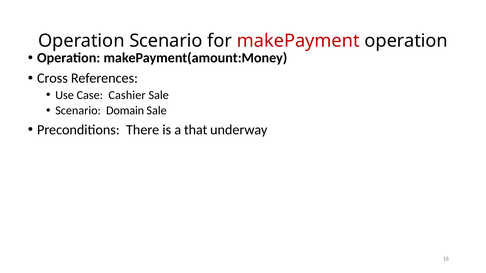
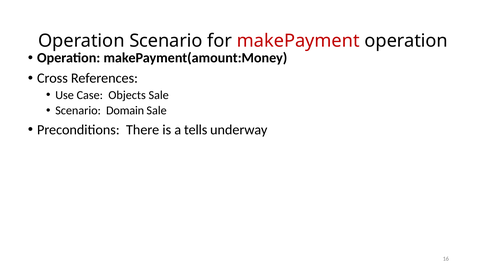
Cashier: Cashier -> Objects
that: that -> tells
